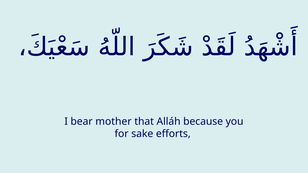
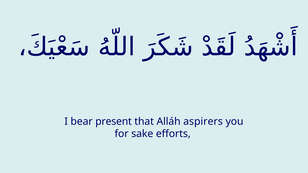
mother: mother -> present
because: because -> aspirers
